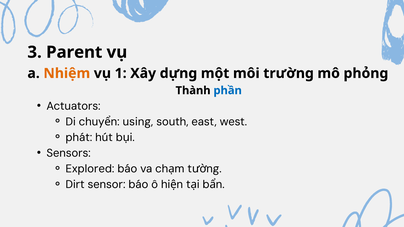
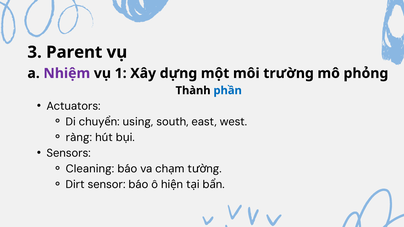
Nhiệm colour: orange -> purple
phát: phát -> ràng
Explored: Explored -> Cleaning
